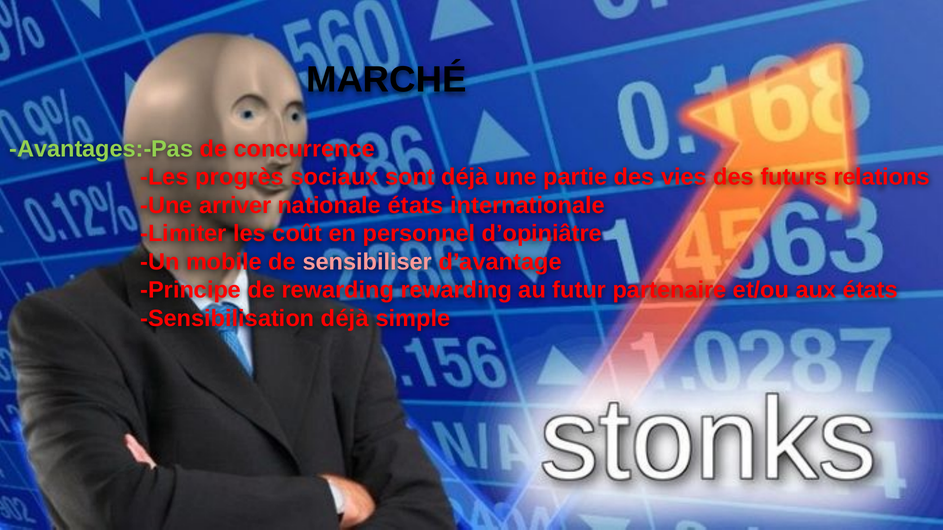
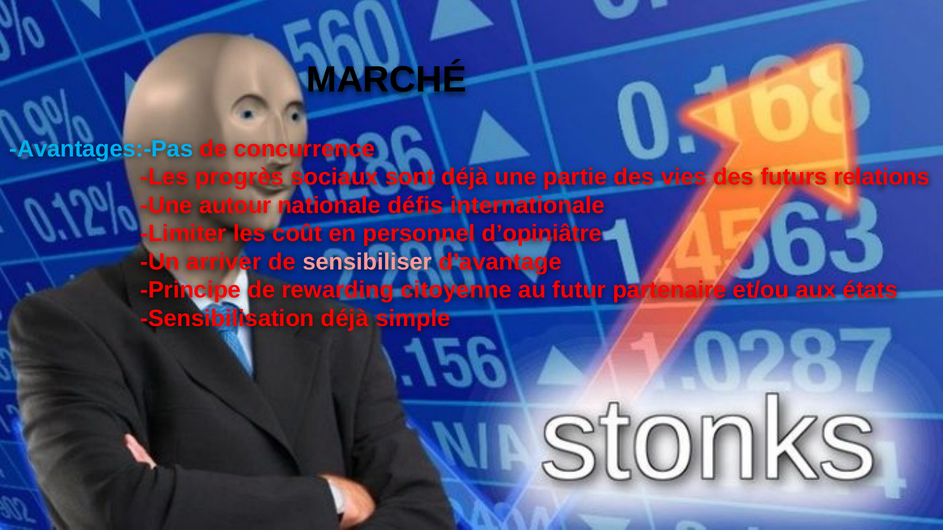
Avantages:-Pas colour: light green -> light blue
arriver: arriver -> autour
nationale états: états -> défis
mobile: mobile -> arriver
rewarding rewarding: rewarding -> citoyenne
